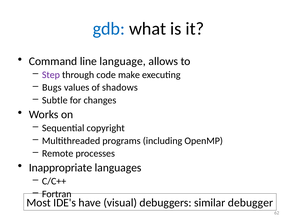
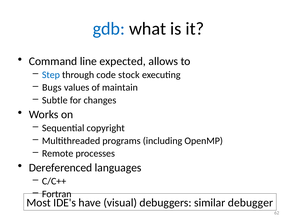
language: language -> expected
Step colour: purple -> blue
make: make -> stock
shadows: shadows -> maintain
Inappropriate: Inappropriate -> Dereferenced
